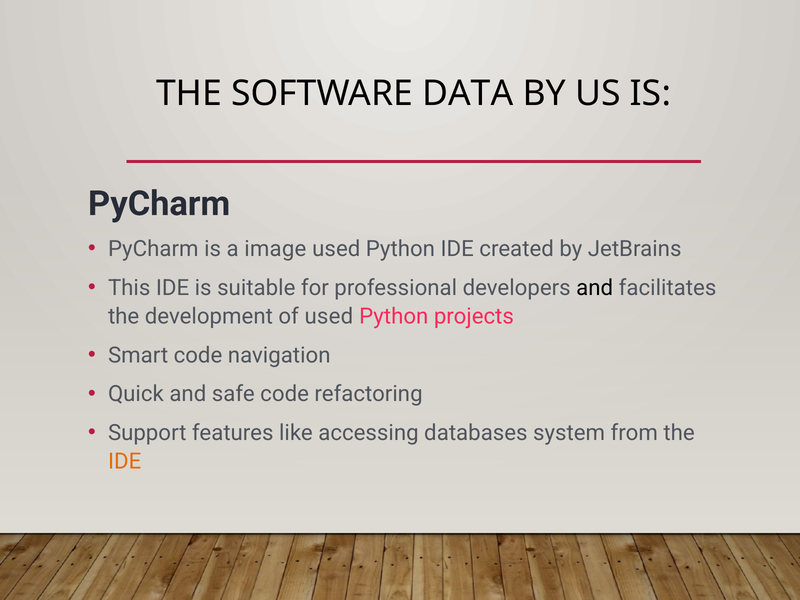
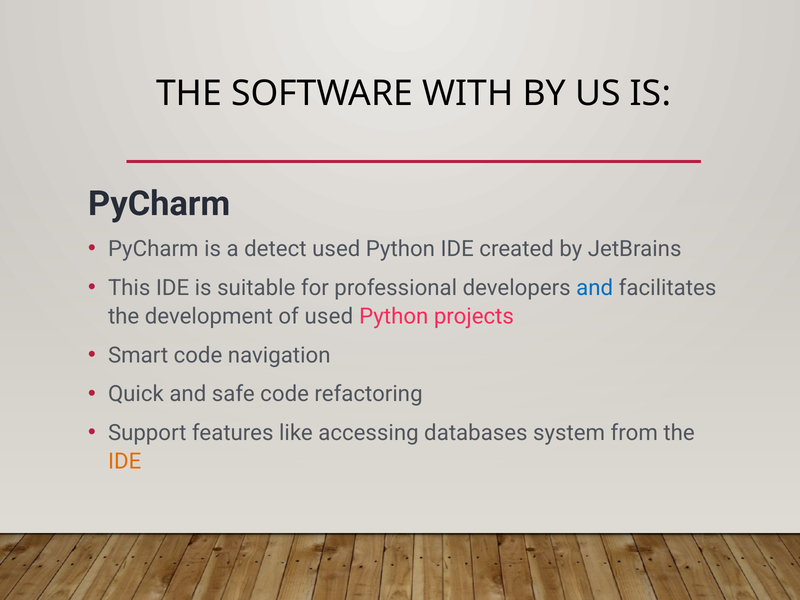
DATA: DATA -> WITH
image: image -> detect
and at (595, 288) colour: black -> blue
